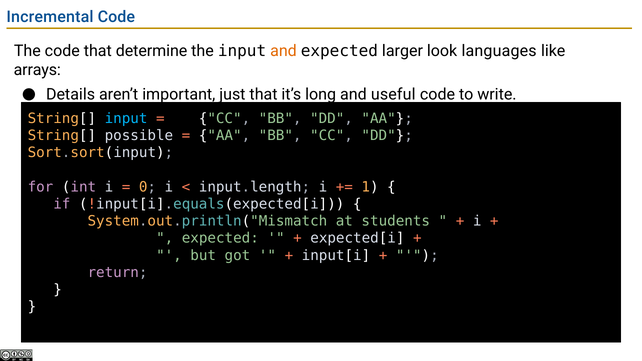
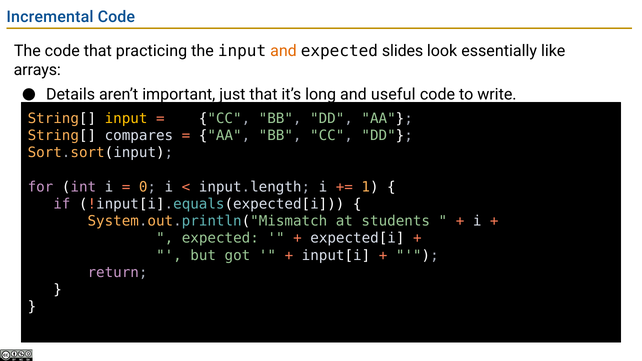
determine: determine -> practicing
larger: larger -> slides
languages: languages -> essentially
input at (126, 119) colour: light blue -> yellow
possible: possible -> compares
